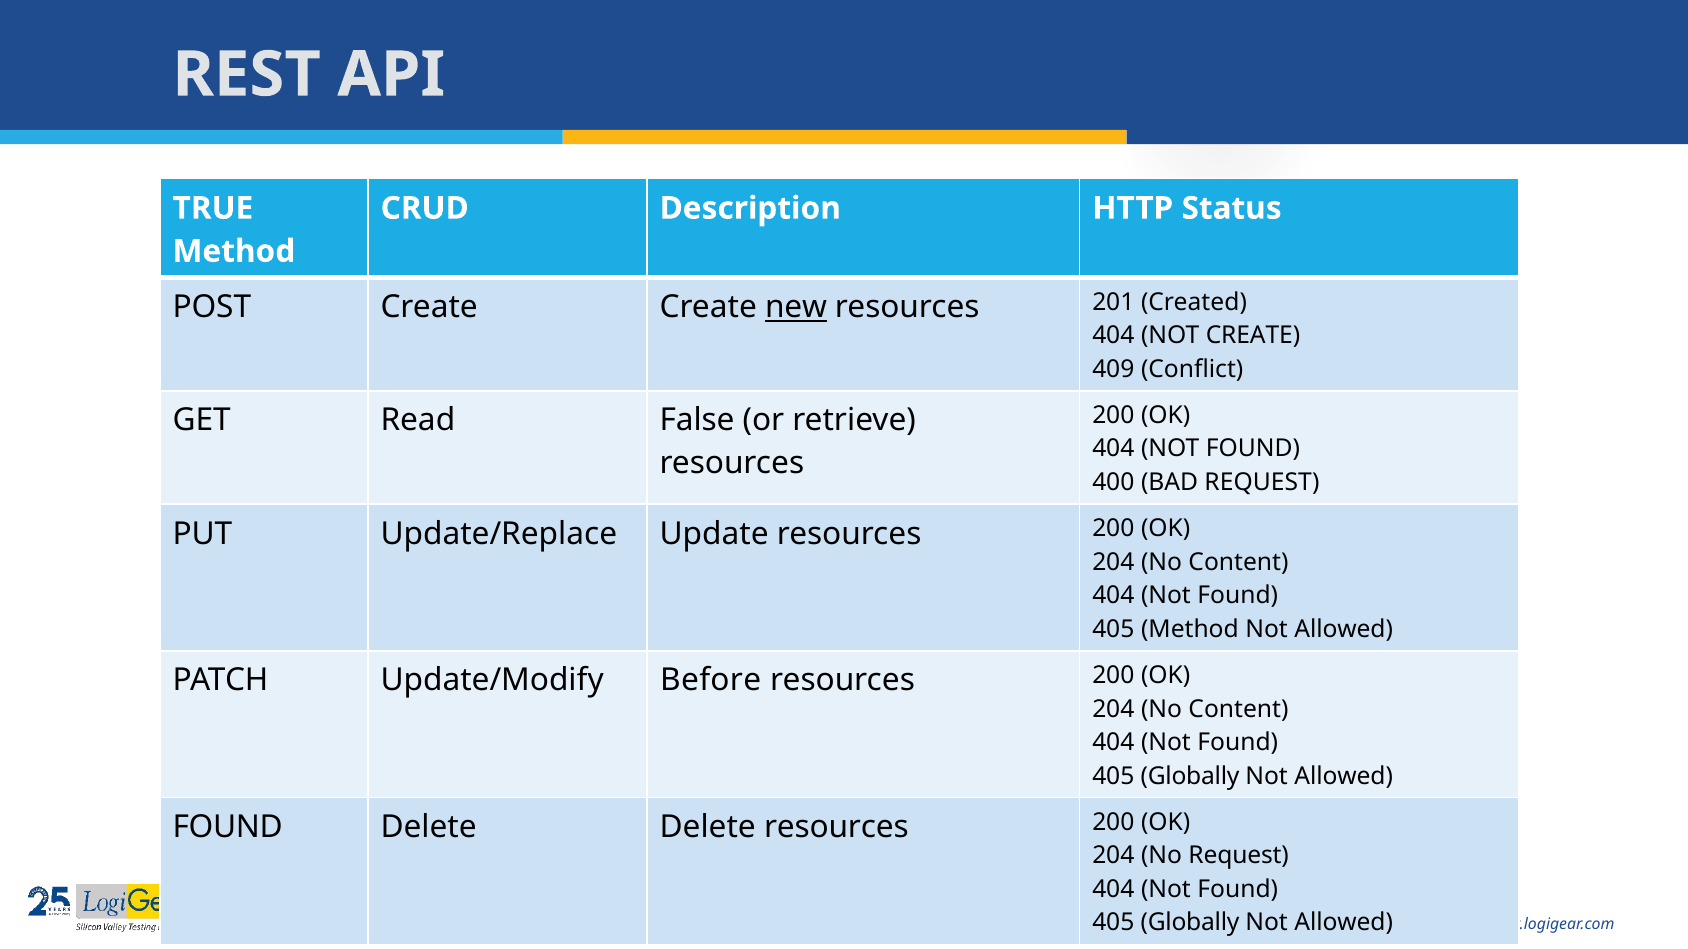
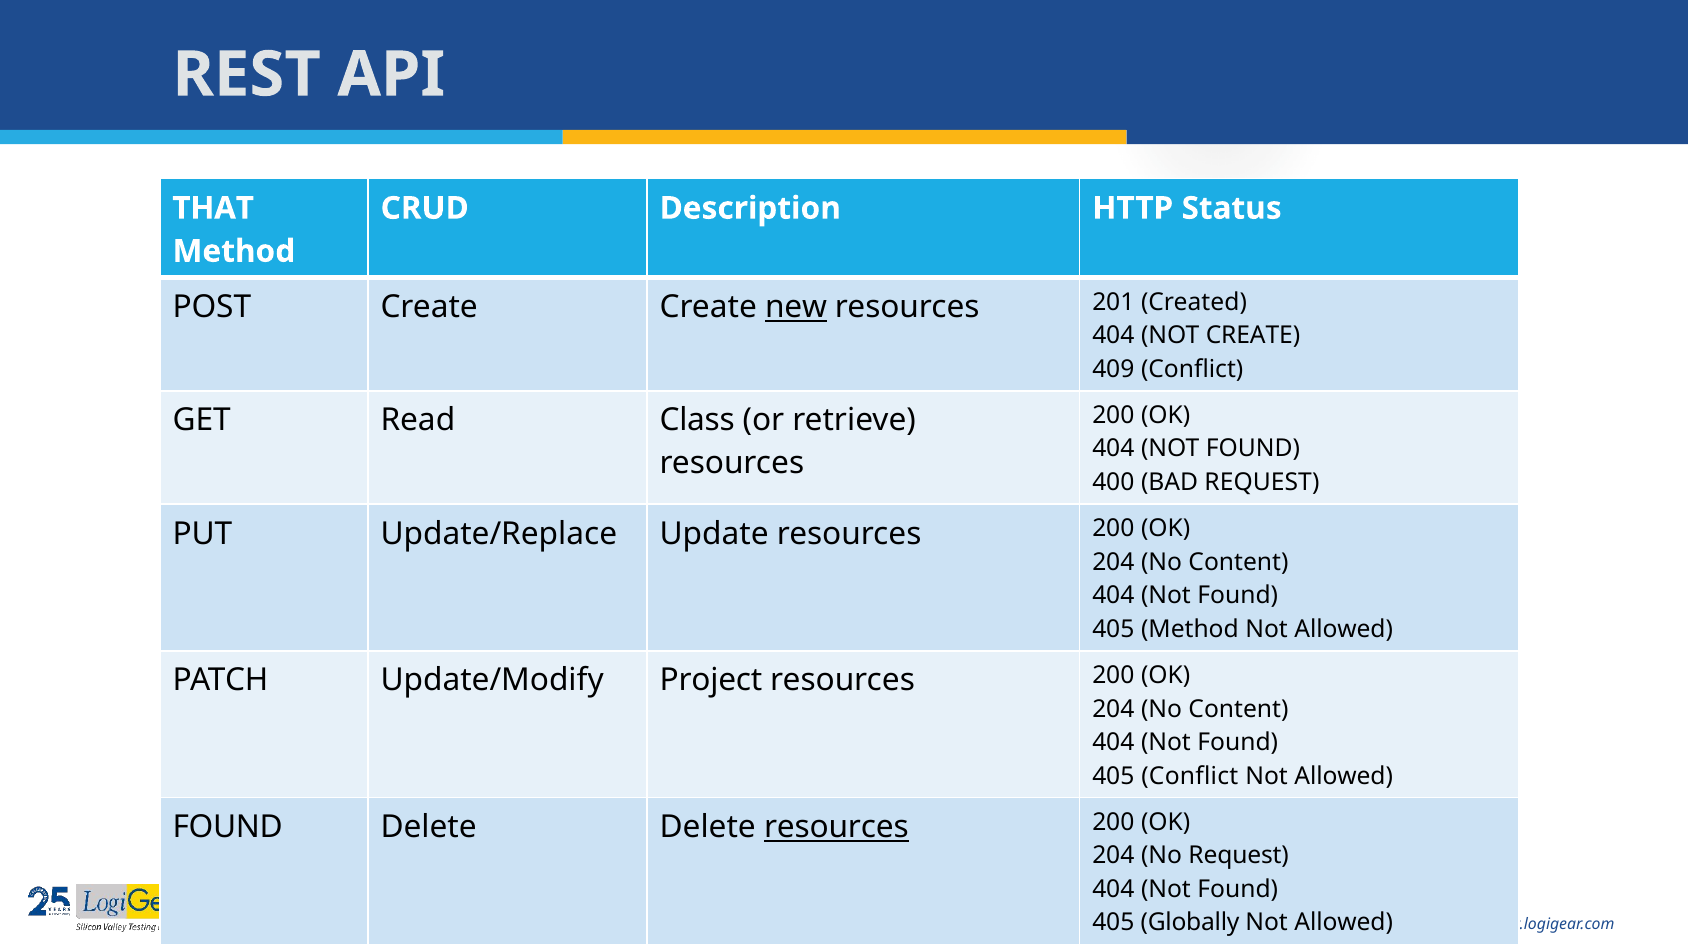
TRUE: TRUE -> THAT
False: False -> Class
Before: Before -> Project
Globally at (1190, 776): Globally -> Conflict
resources at (836, 828) underline: none -> present
